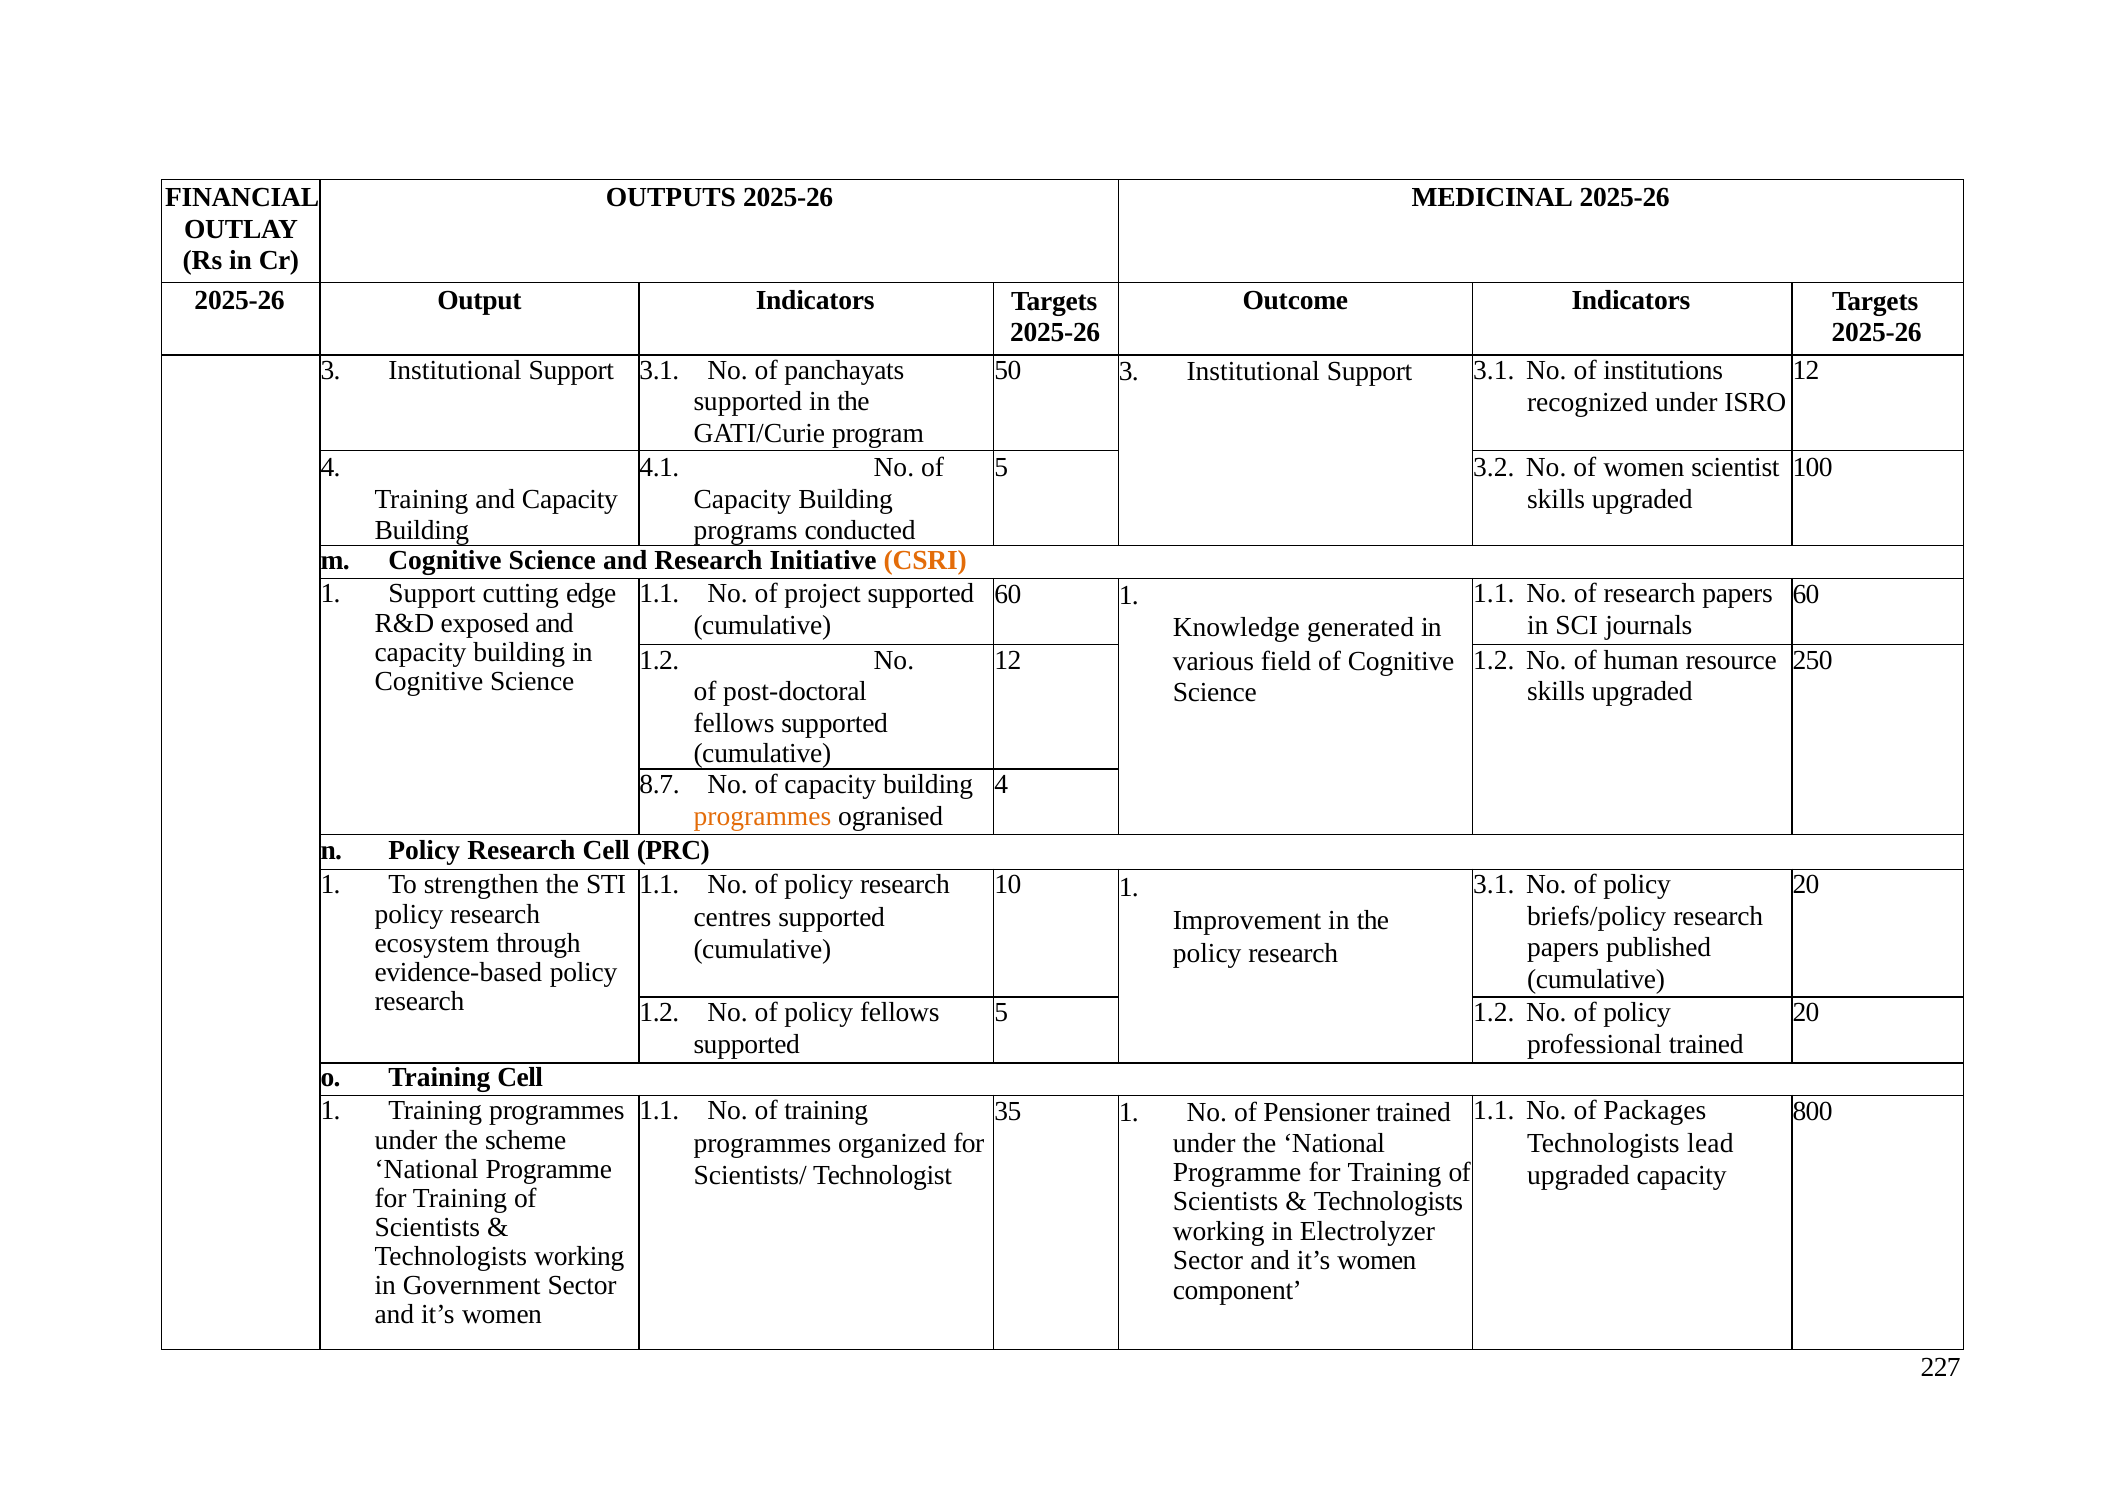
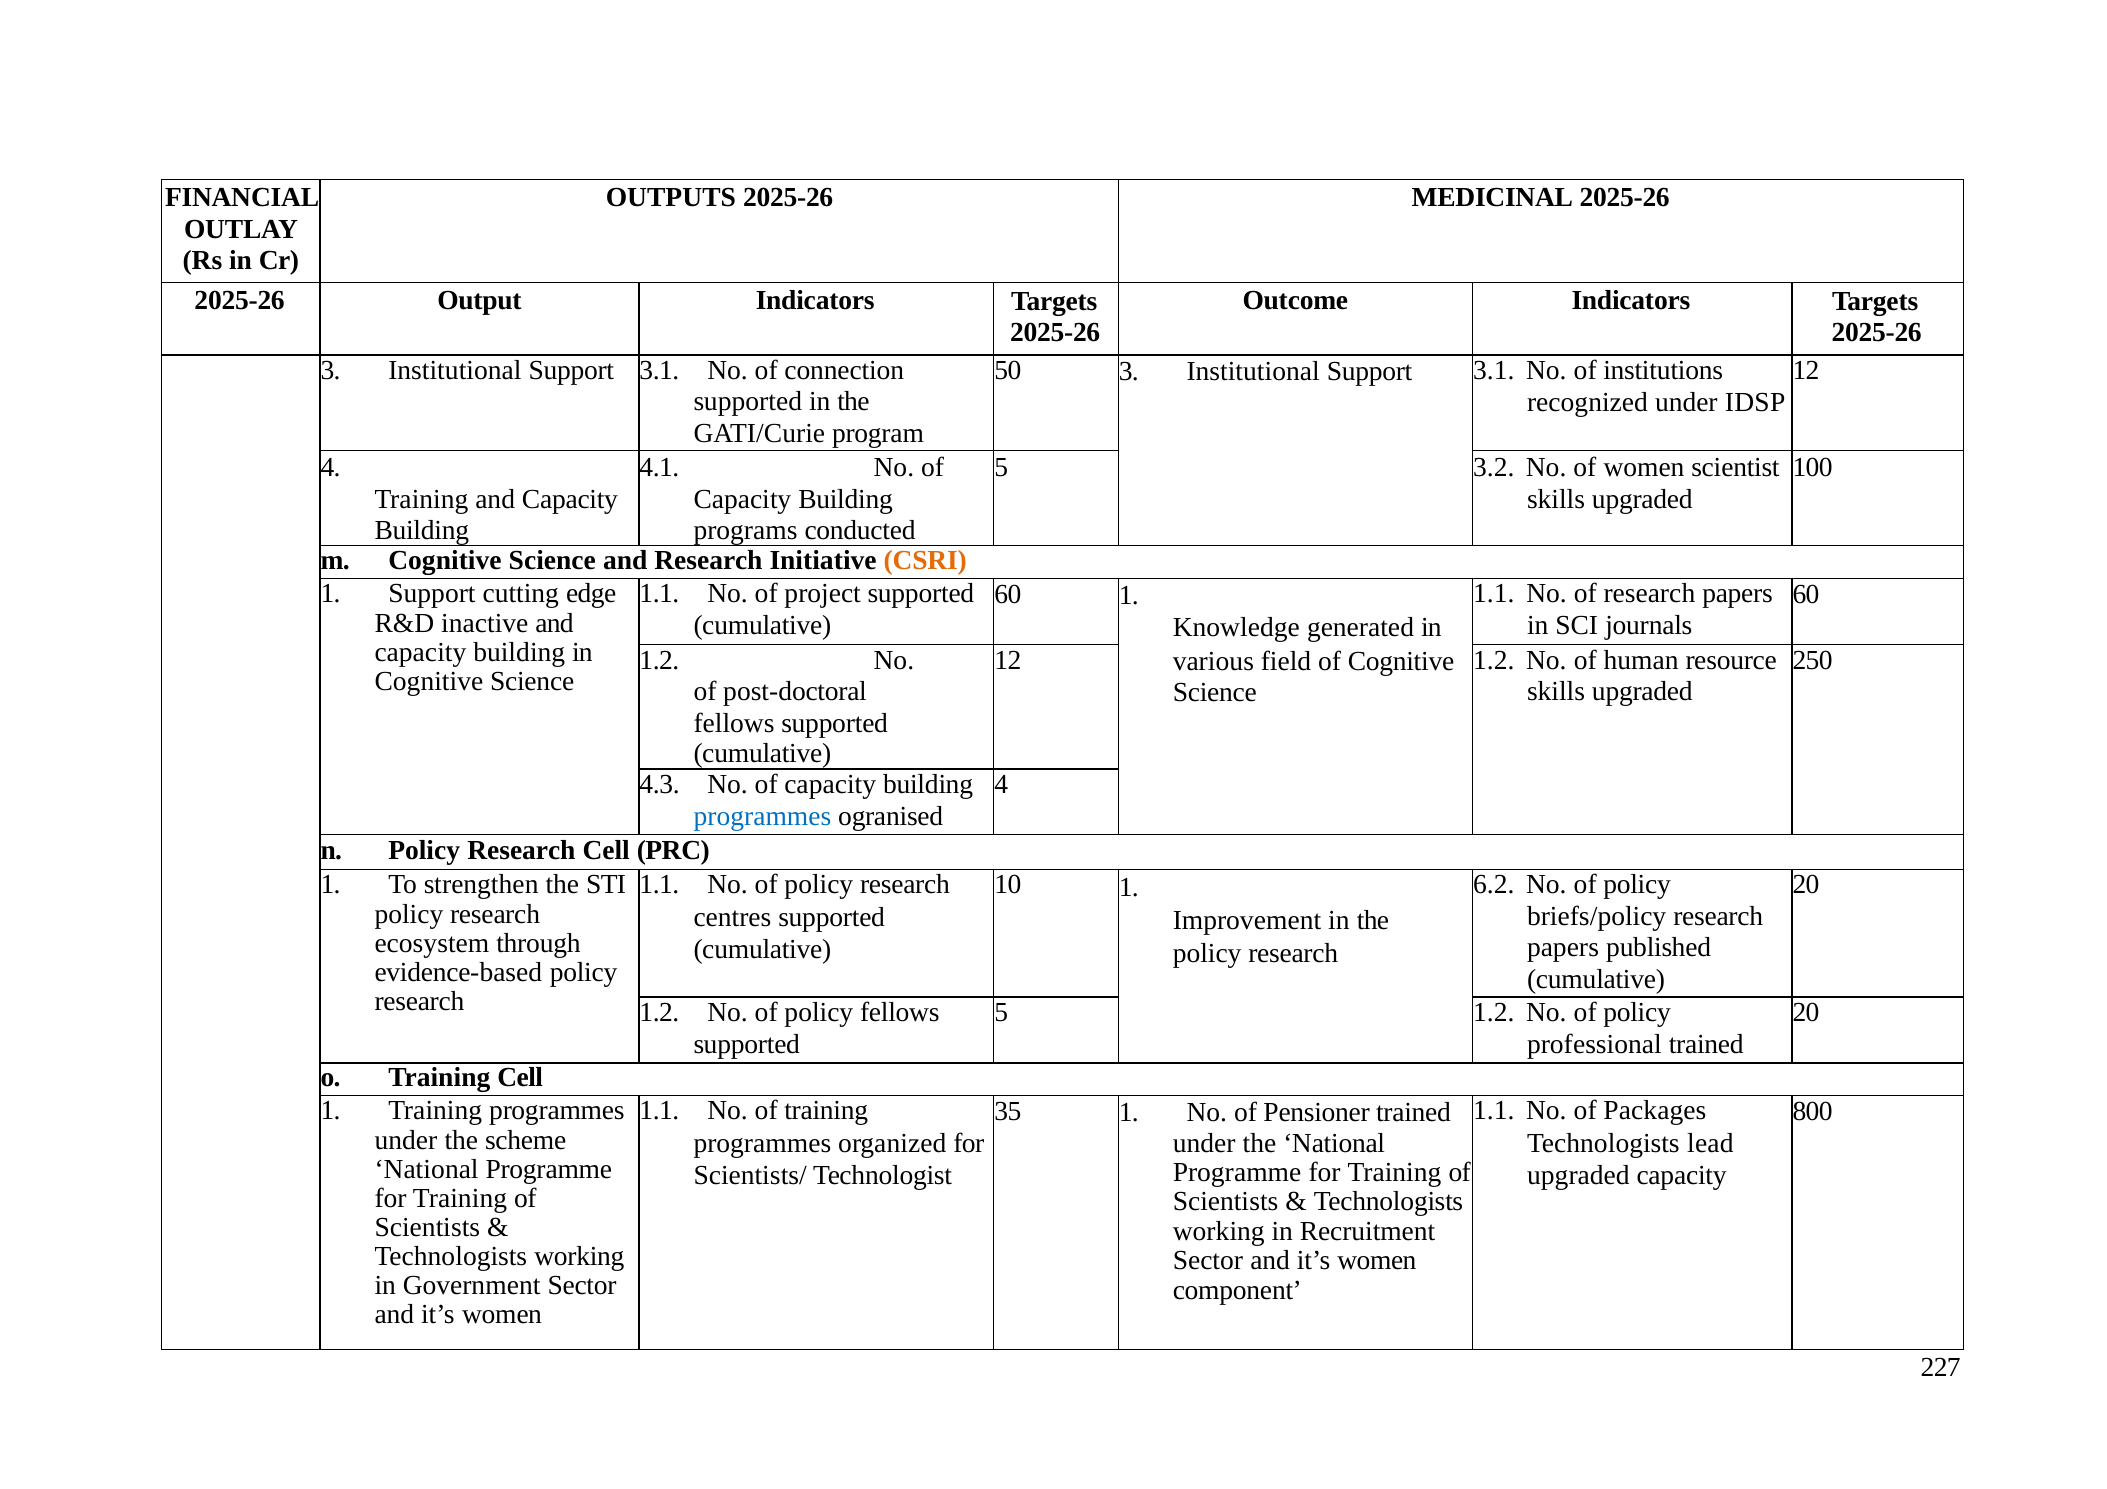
panchayats: panchayats -> connection
ISRO: ISRO -> IDSP
exposed: exposed -> inactive
8.7: 8.7 -> 4.3
programmes at (762, 816) colour: orange -> blue
3.1 at (1494, 884): 3.1 -> 6.2
Electrolyzer: Electrolyzer -> Recruitment
